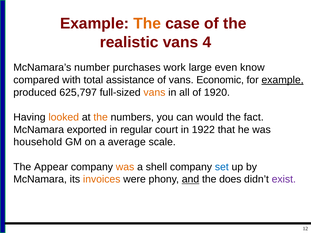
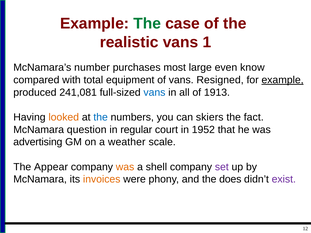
The at (147, 24) colour: orange -> green
4: 4 -> 1
work: work -> most
assistance: assistance -> equipment
Economic: Economic -> Resigned
625,797: 625,797 -> 241,081
vans at (154, 92) colour: orange -> blue
1920: 1920 -> 1913
the at (101, 117) colour: orange -> blue
would: would -> skiers
exported: exported -> question
1922: 1922 -> 1952
household: household -> advertising
average: average -> weather
set colour: blue -> purple
and underline: present -> none
